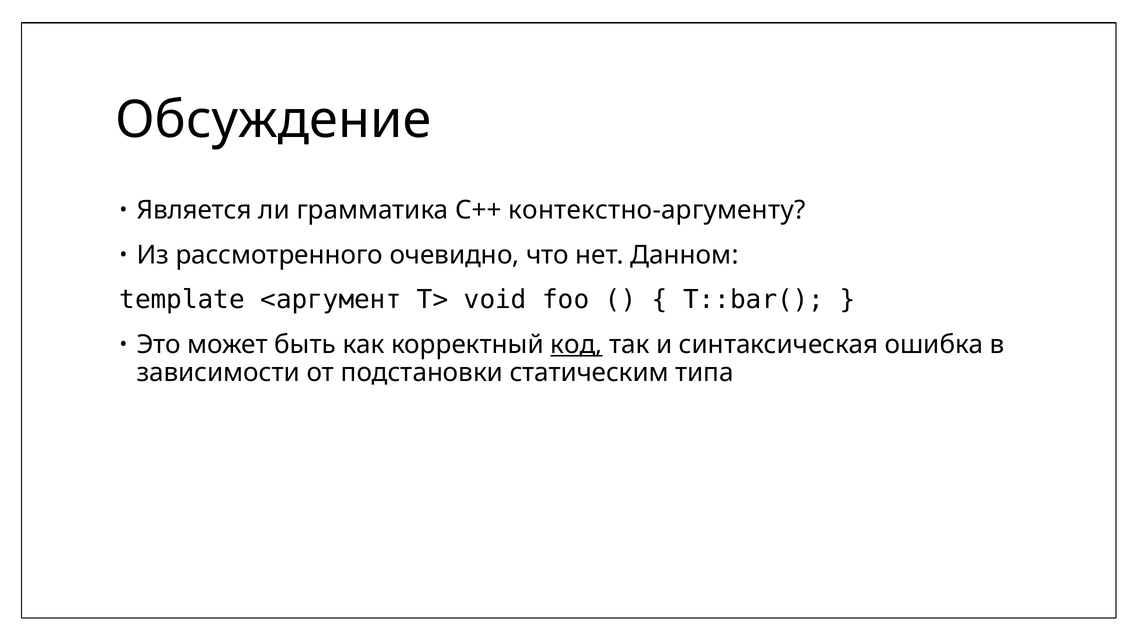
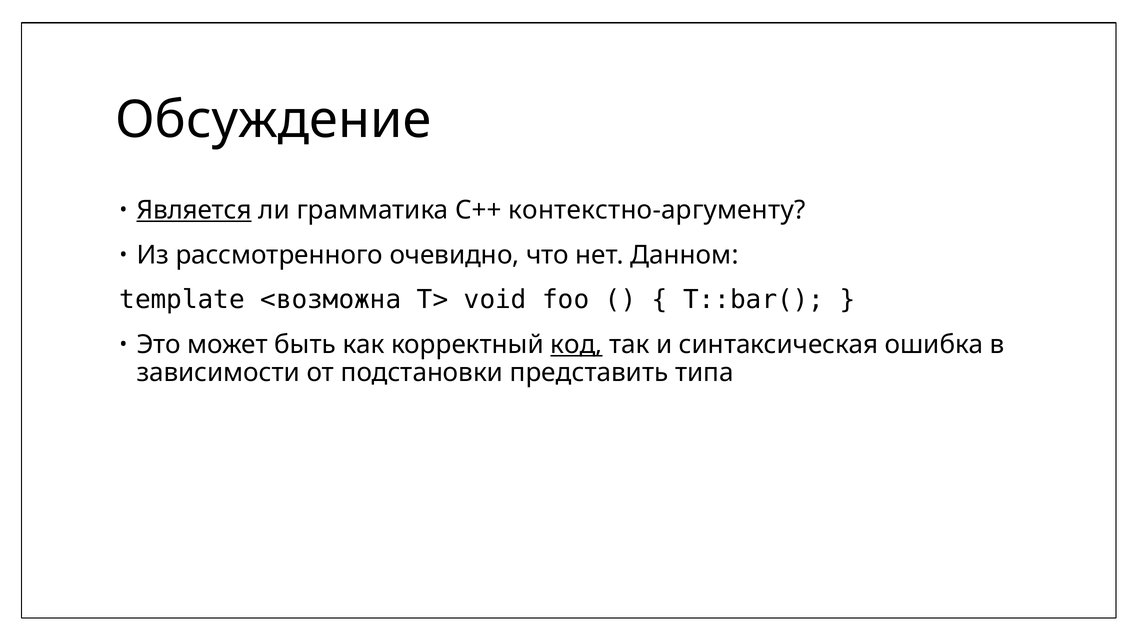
Является underline: none -> present
<аргумент: <аргумент -> <возможна
статическим: статическим -> представить
